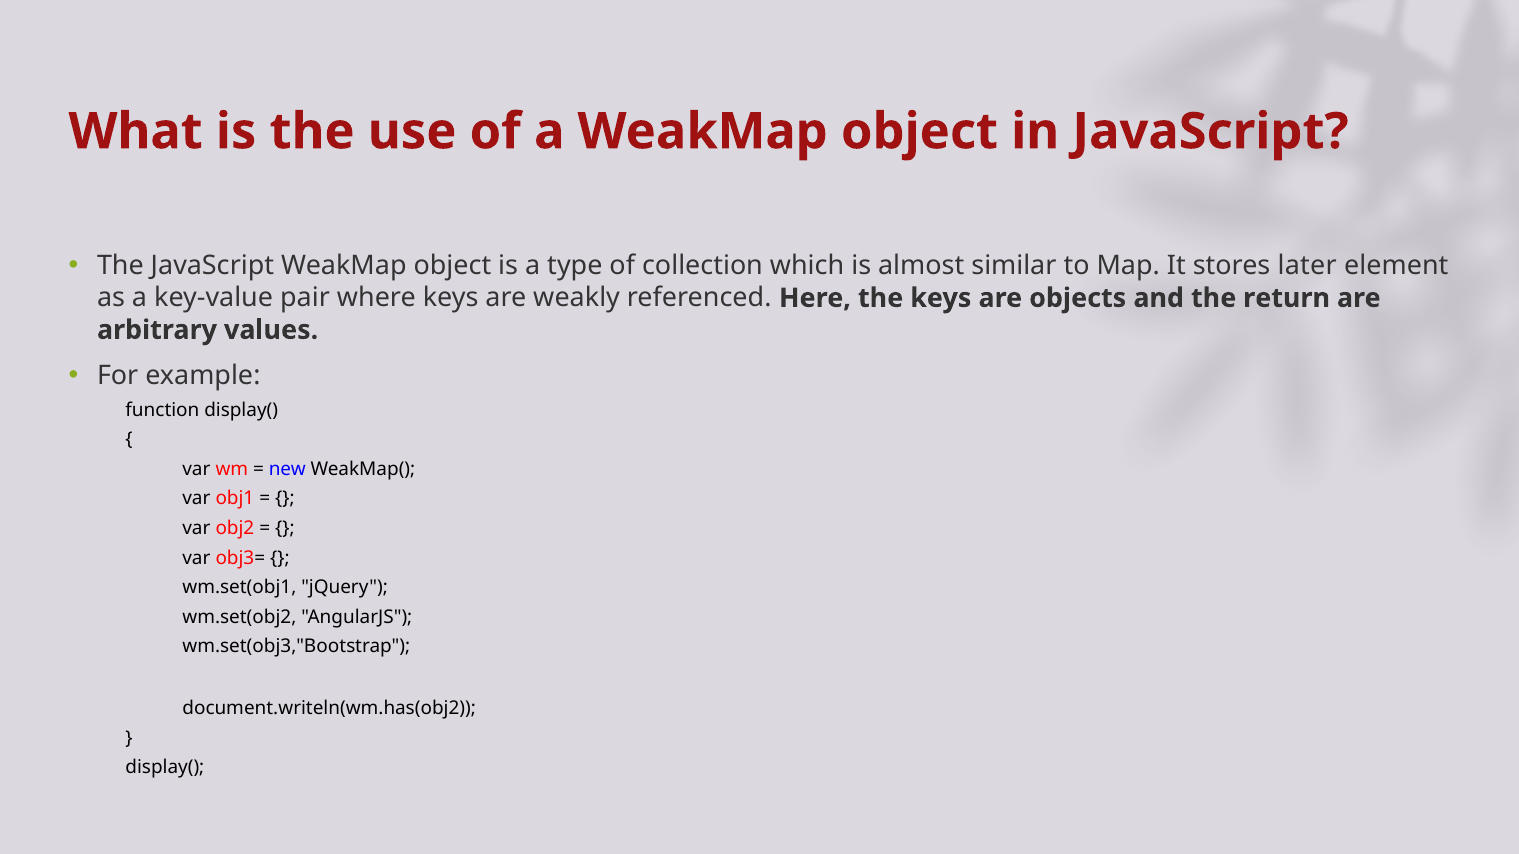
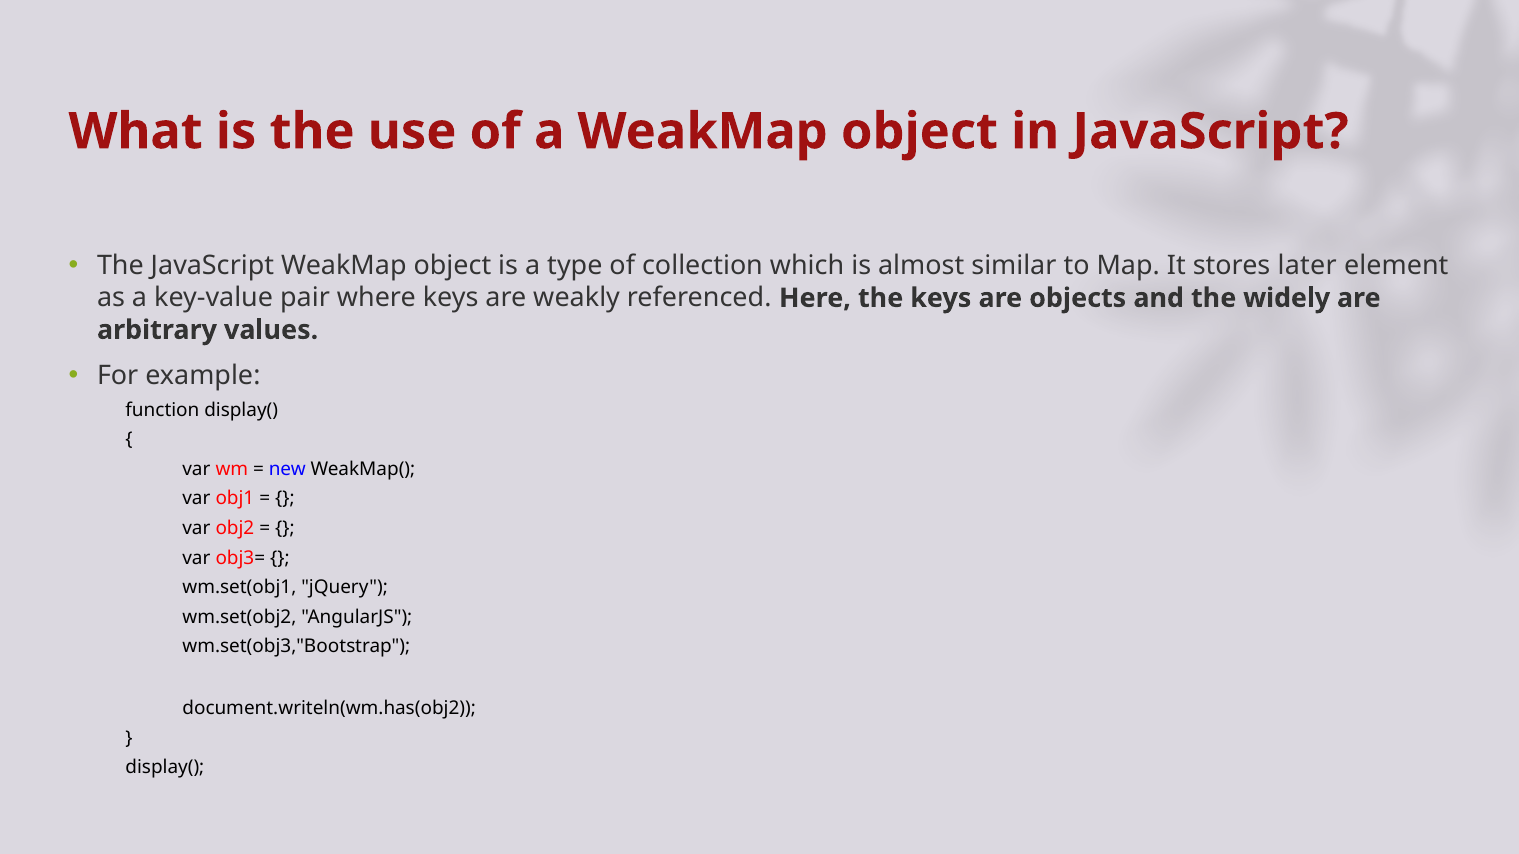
return: return -> widely
